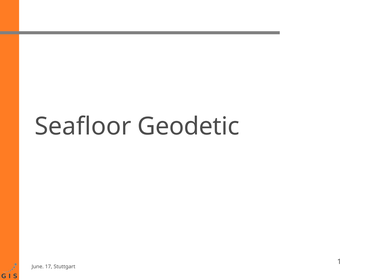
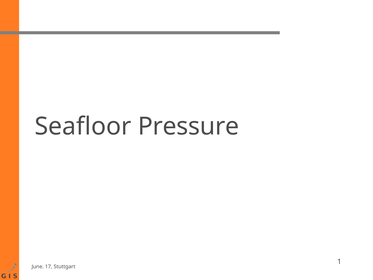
Geodetic: Geodetic -> Pressure
